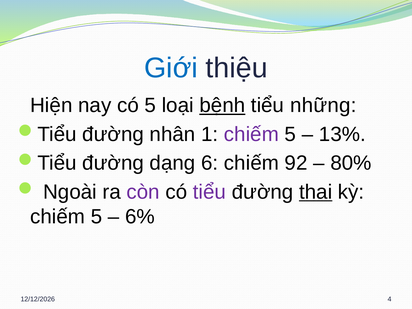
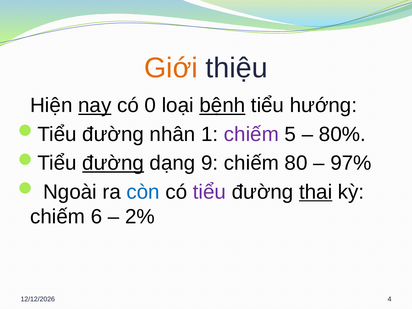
Giới colour: blue -> orange
nay underline: none -> present
có 5: 5 -> 0
những: những -> hướng
13%: 13% -> 80%
đường at (113, 163) underline: none -> present
6: 6 -> 9
92: 92 -> 80
80%: 80% -> 97%
còn colour: purple -> blue
5 at (96, 217): 5 -> 6
6%: 6% -> 2%
